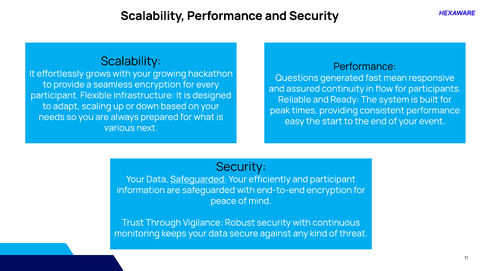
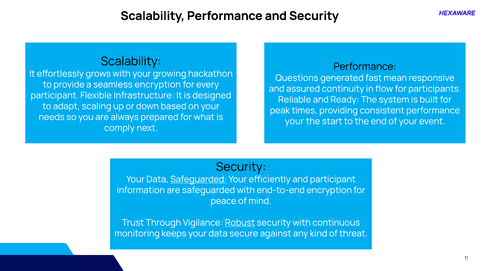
easy at (294, 121): easy -> your
various: various -> comply
Robust underline: none -> present
